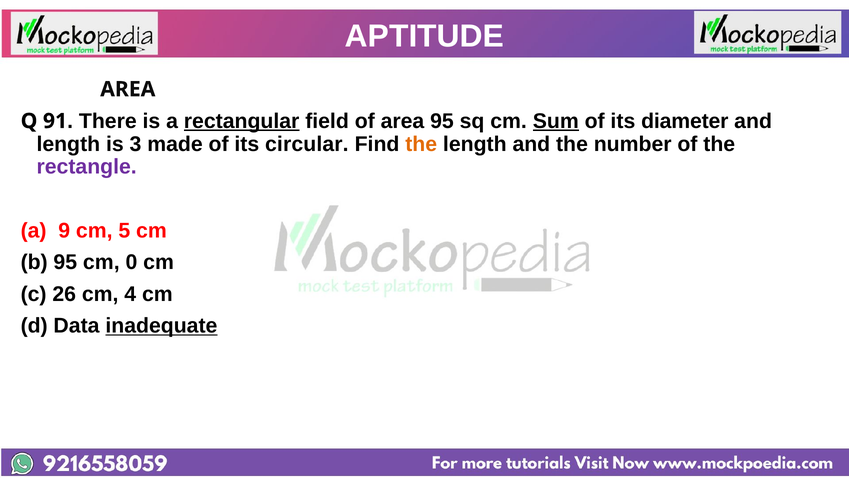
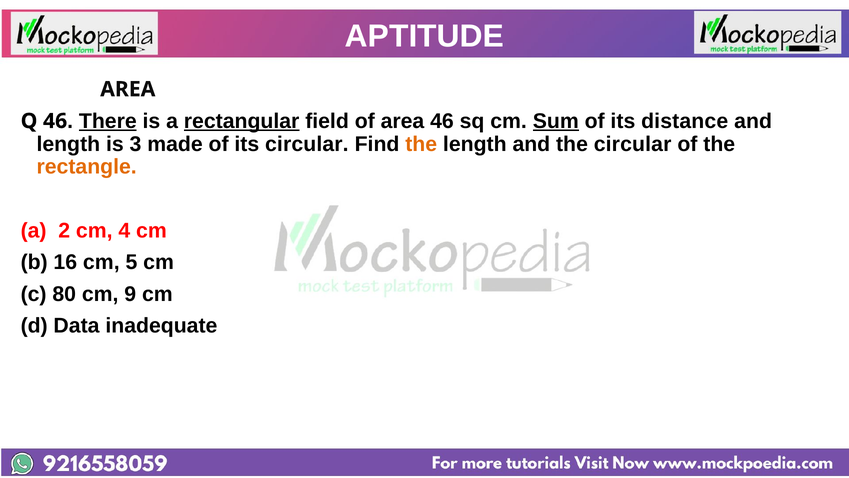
Q 91: 91 -> 46
There underline: none -> present
area 95: 95 -> 46
diameter: diameter -> distance
the number: number -> circular
rectangle colour: purple -> orange
9: 9 -> 2
5: 5 -> 4
b 95: 95 -> 16
0: 0 -> 5
26: 26 -> 80
4: 4 -> 9
inadequate underline: present -> none
